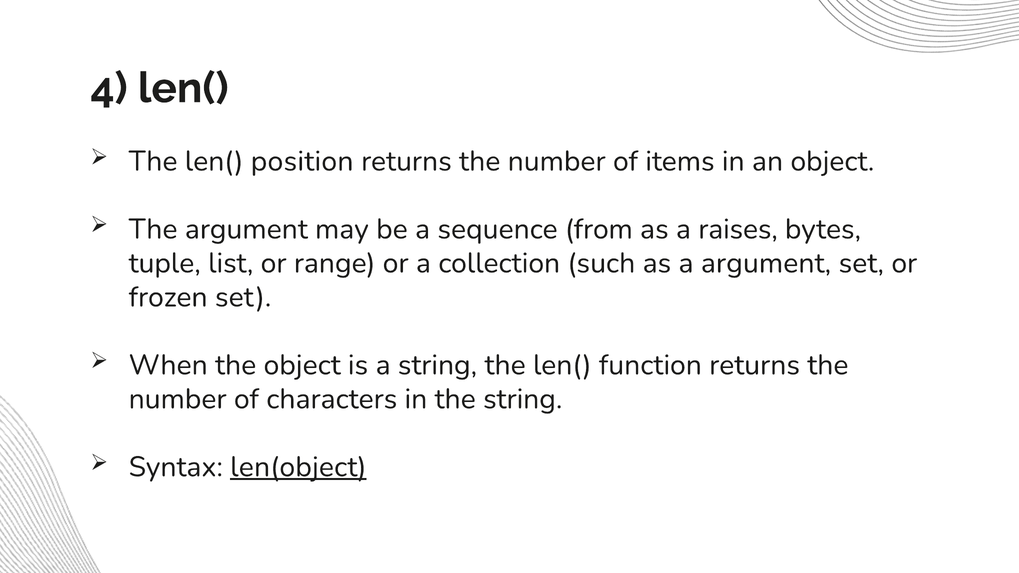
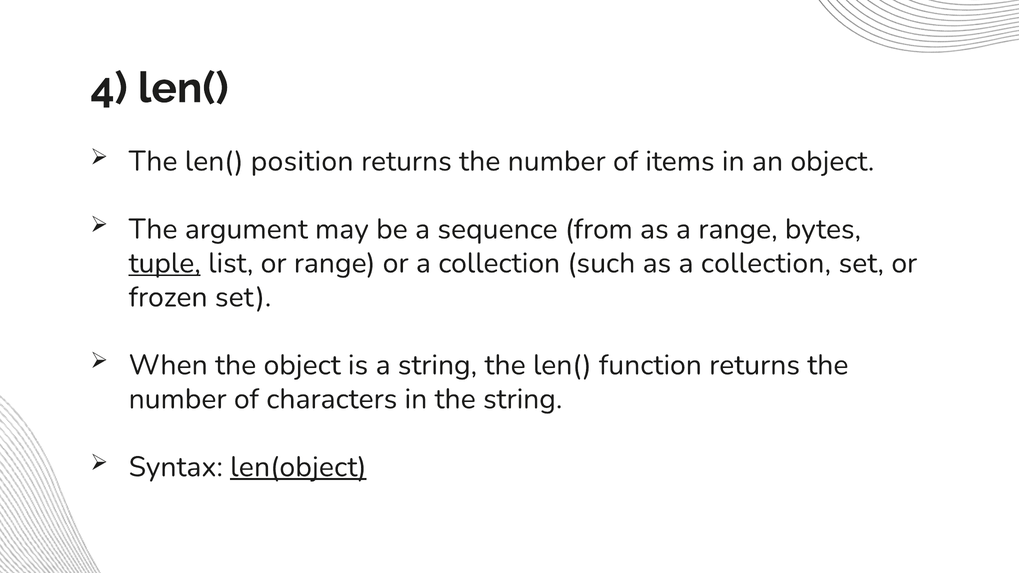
a raises: raises -> range
tuple underline: none -> present
as a argument: argument -> collection
